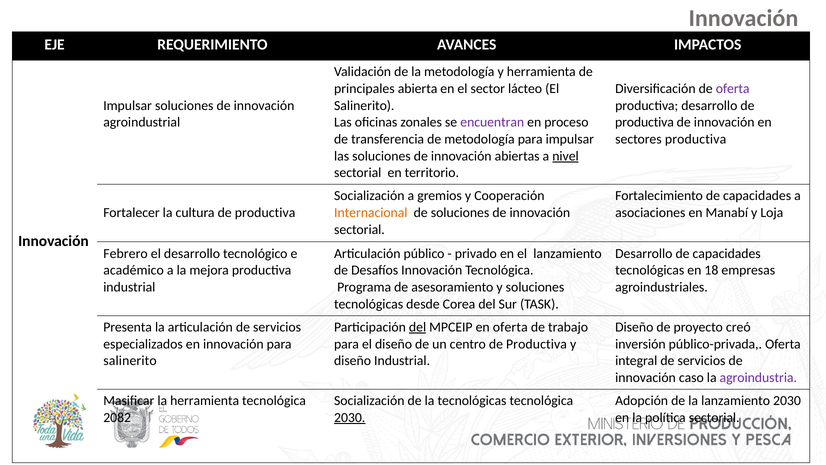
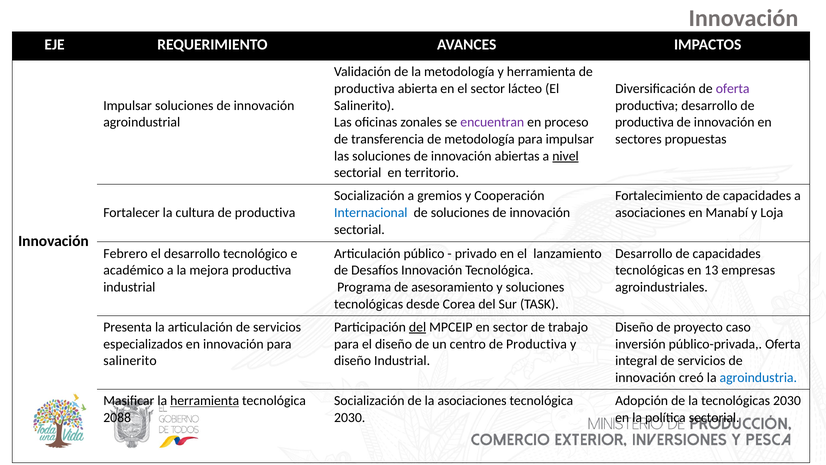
principales at (364, 89): principales -> productiva
sectores productiva: productiva -> propuestas
Internacional colour: orange -> blue
18: 18 -> 13
en oferta: oferta -> sector
creó: creó -> caso
caso: caso -> creó
agroindustria colour: purple -> blue
herramienta at (205, 400) underline: none -> present
la tecnológicas: tecnológicas -> asociaciones
la lanzamiento: lanzamiento -> tecnológicas
2082: 2082 -> 2088
2030 at (350, 417) underline: present -> none
